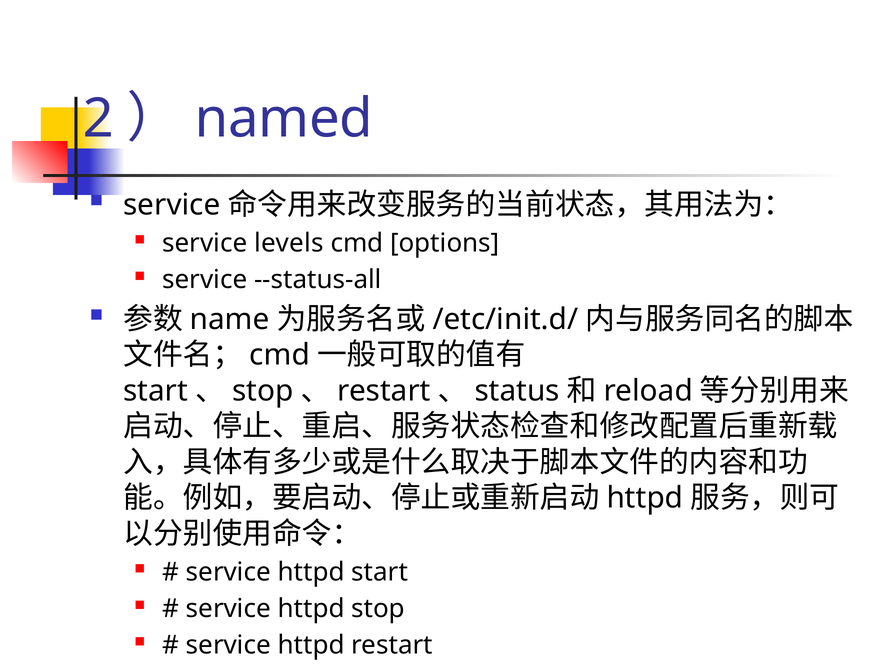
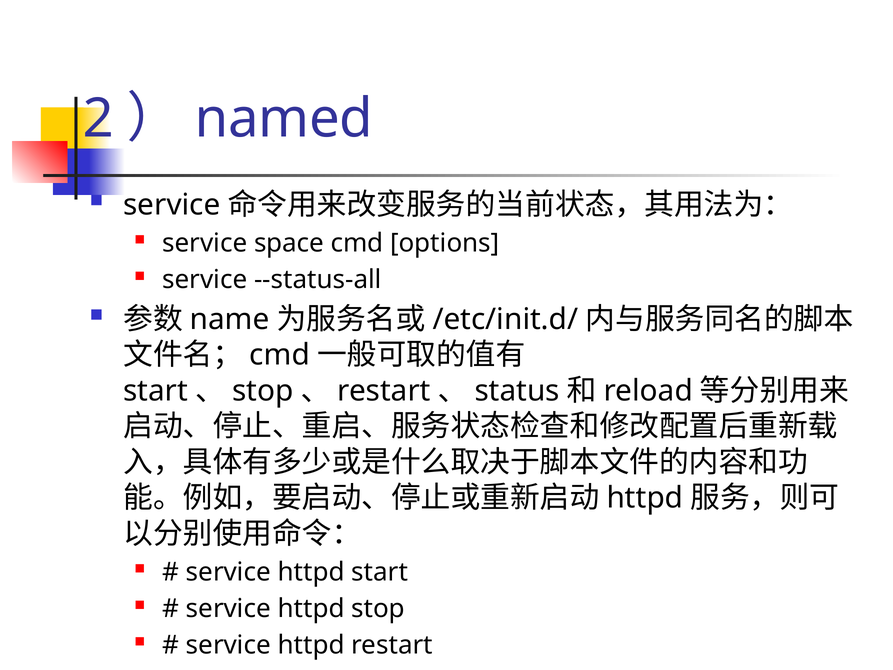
levels: levels -> space
